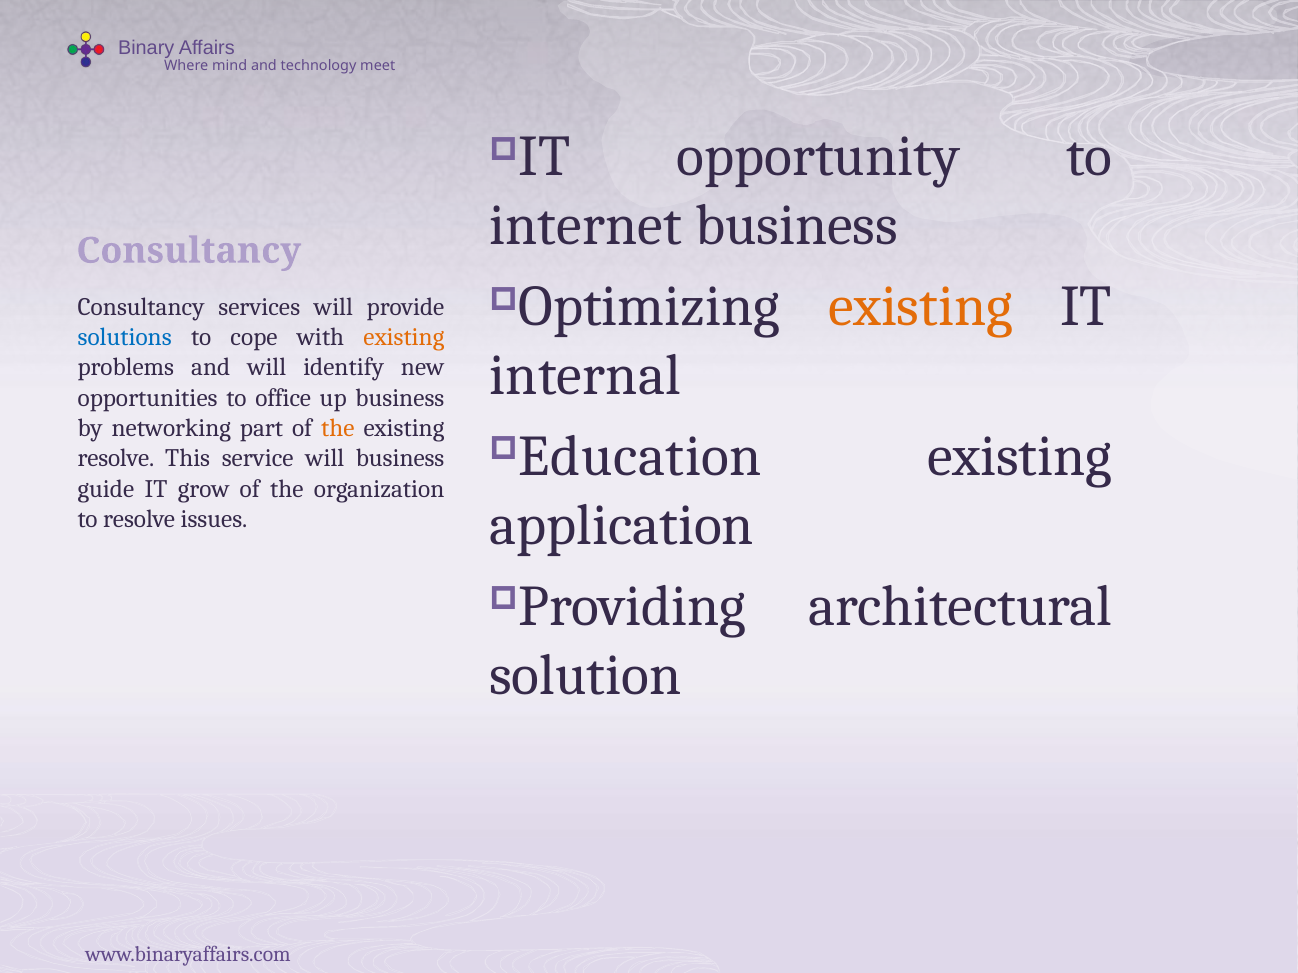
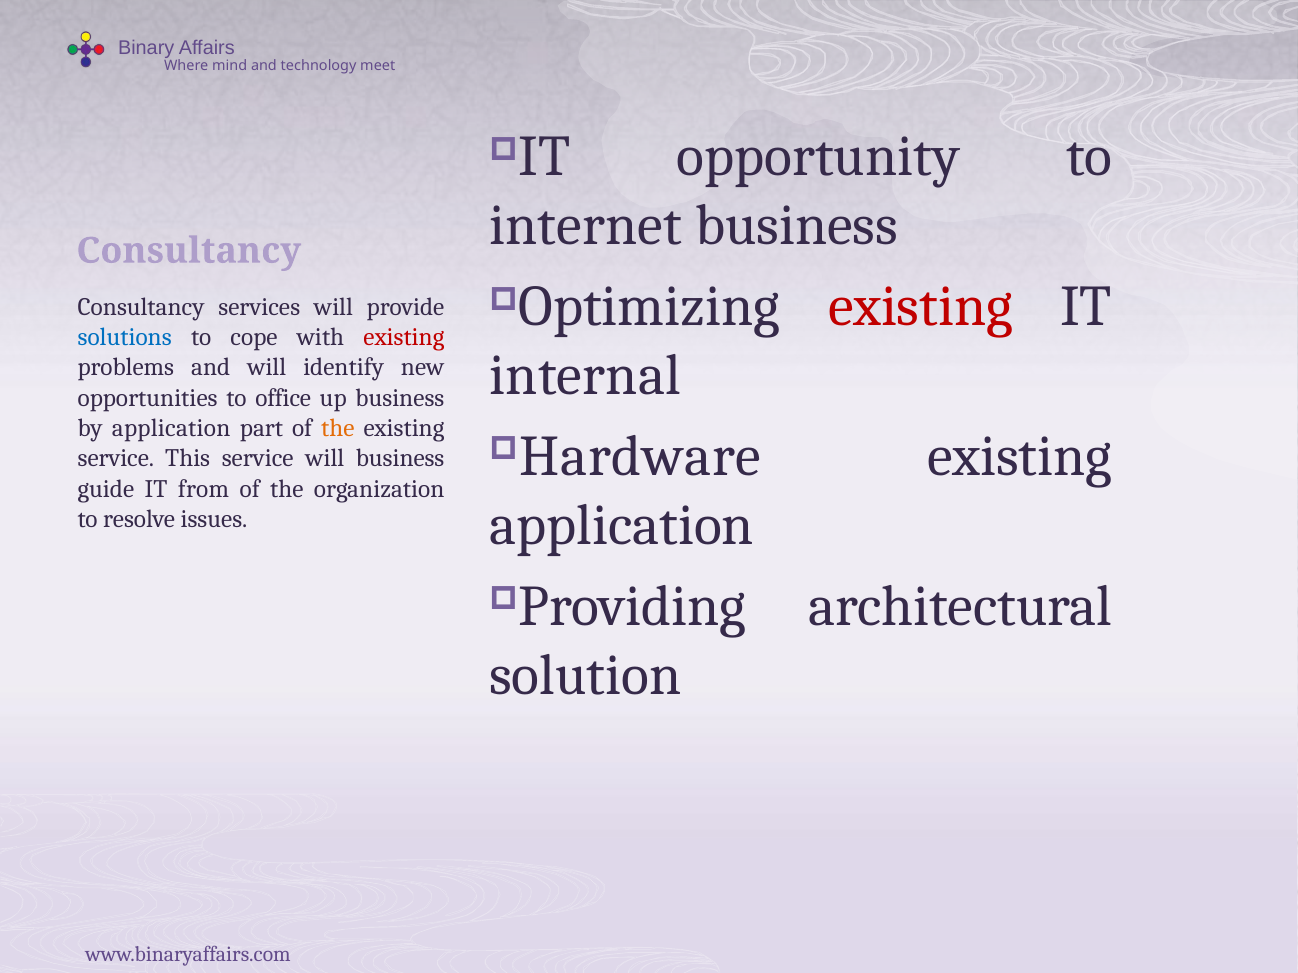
existing at (920, 307) colour: orange -> red
existing at (404, 338) colour: orange -> red
by networking: networking -> application
Education: Education -> Hardware
resolve at (116, 459): resolve -> service
grow: grow -> from
